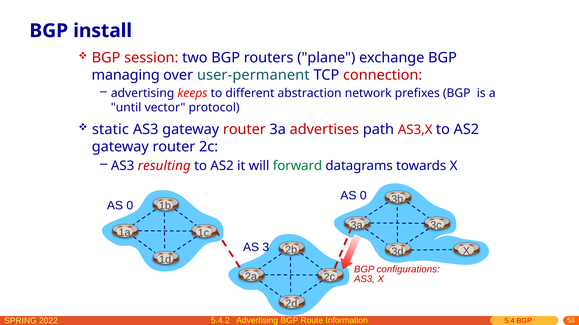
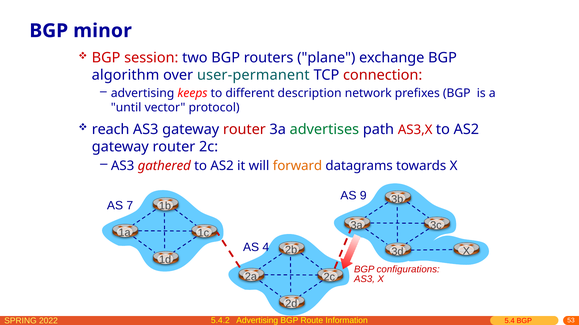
install: install -> minor
managing: managing -> algorithm
abstraction: abstraction -> description
static: static -> reach
advertises colour: red -> green
resulting: resulting -> gathered
forward colour: green -> orange
0 at (363, 196): 0 -> 9
0 at (130, 206): 0 -> 7
3: 3 -> 4
